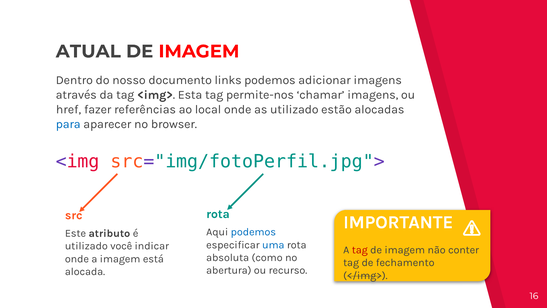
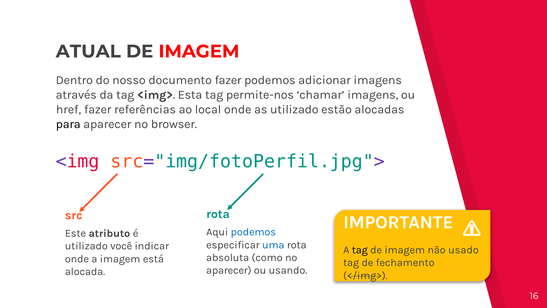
documento links: links -> fazer
para colour: blue -> black
tag at (360, 250) colour: red -> black
conter: conter -> usado
abertura at (229, 270): abertura -> aparecer
recurso: recurso -> usando
